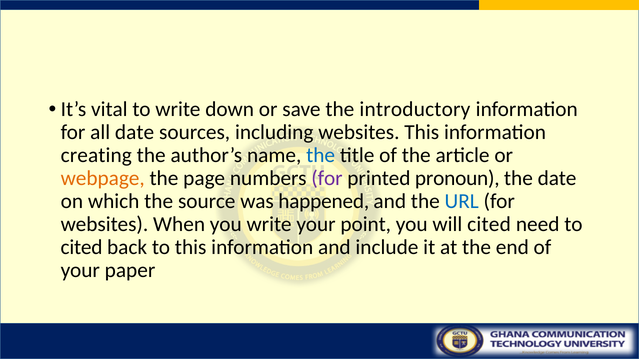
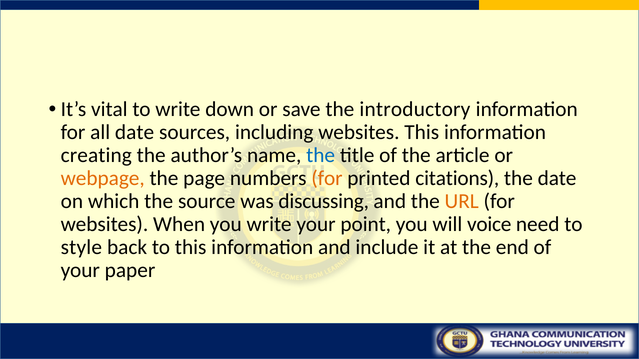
for at (327, 179) colour: purple -> orange
pronoun: pronoun -> citations
happened: happened -> discussing
URL colour: blue -> orange
will cited: cited -> voice
cited at (82, 248): cited -> style
